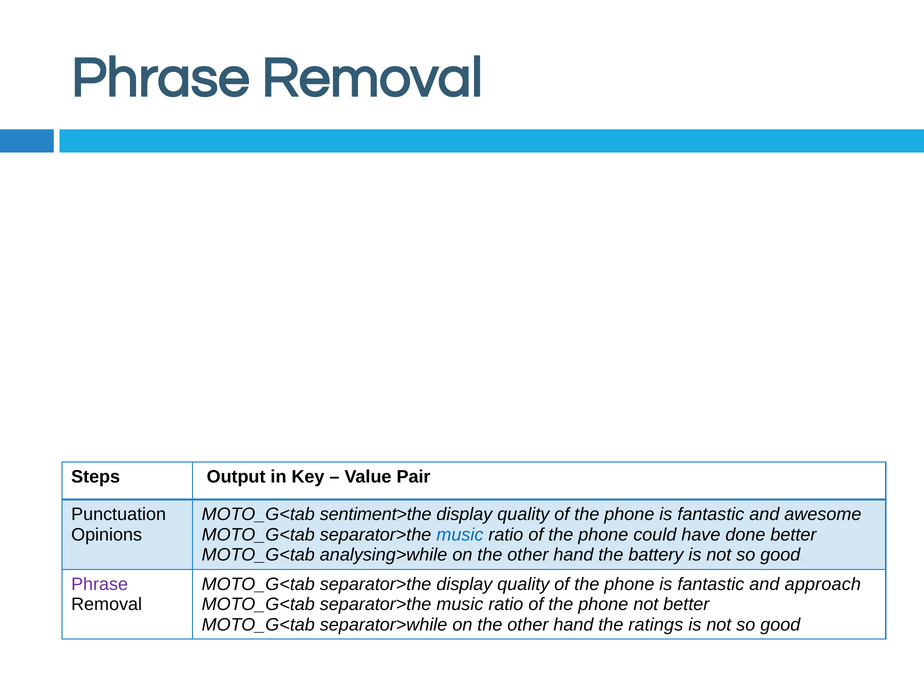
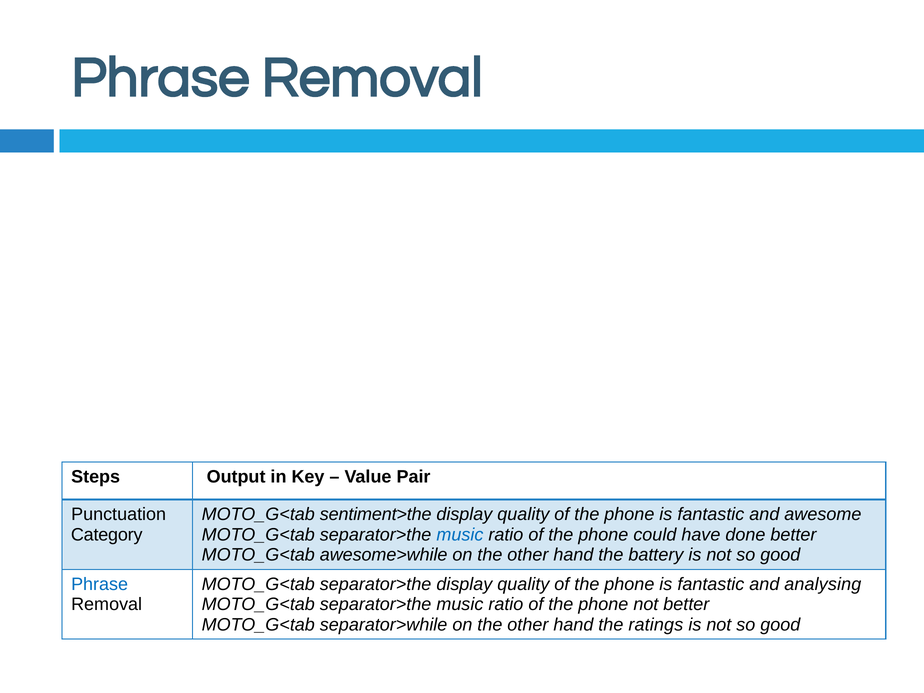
Opinions: Opinions -> Category
analysing>while: analysing>while -> awesome>while
Phrase at (100, 584) colour: purple -> blue
approach: approach -> analysing
